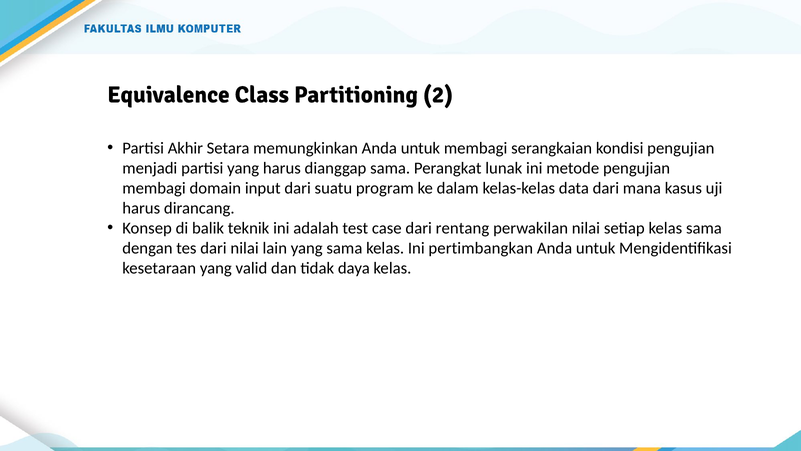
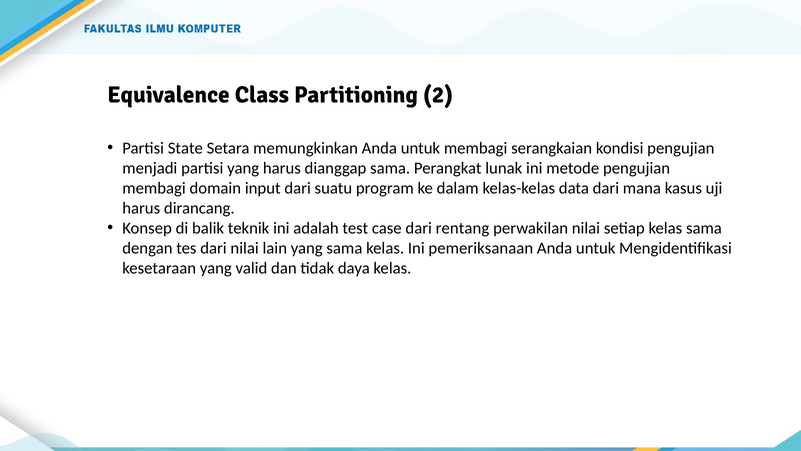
Akhir: Akhir -> State
pertimbangkan: pertimbangkan -> pemeriksanaan
